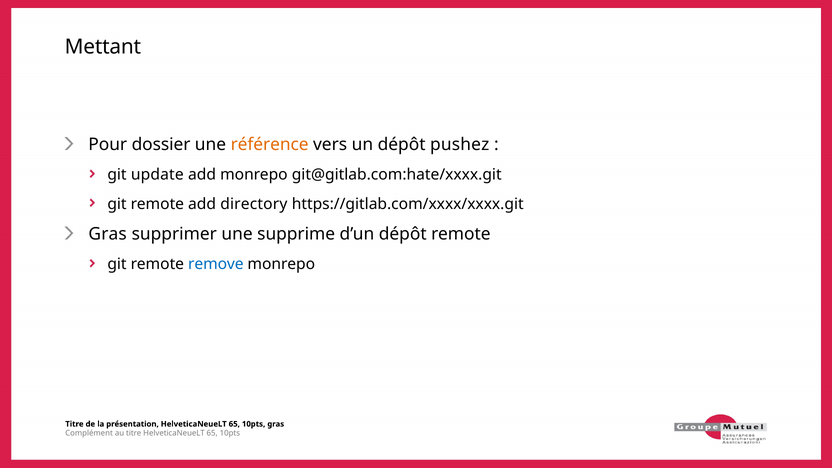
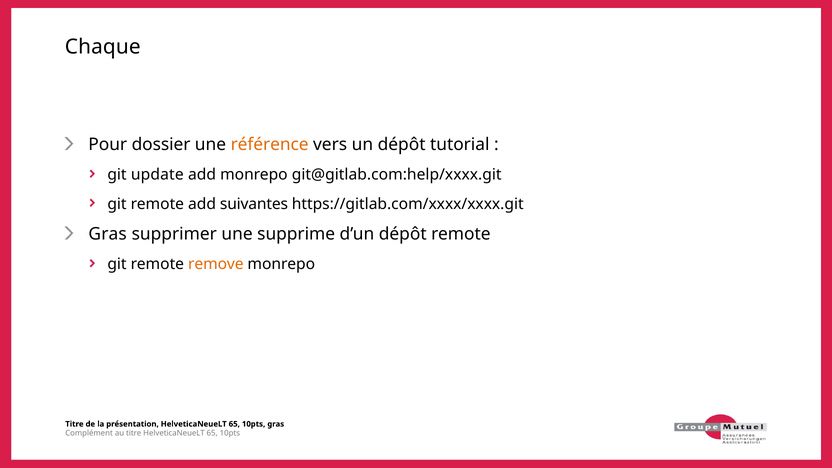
Mettant: Mettant -> Chaque
pushez: pushez -> tutorial
git@gitlab.com:hate/xxxx.git: git@gitlab.com:hate/xxxx.git -> git@gitlab.com:help/xxxx.git
directory: directory -> suivantes
remove colour: blue -> orange
